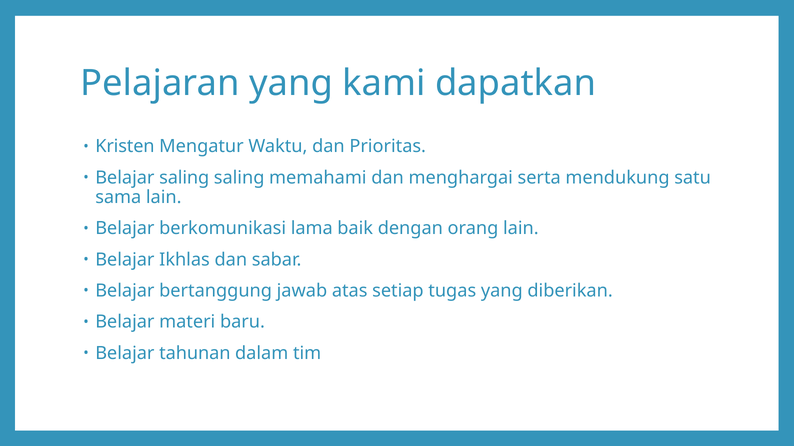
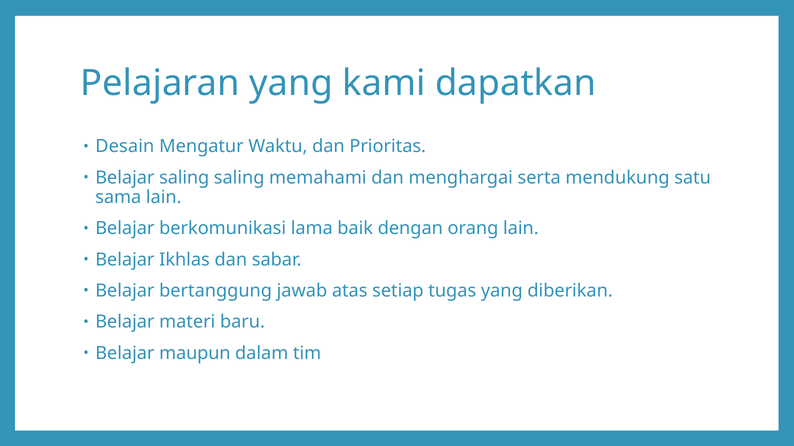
Kristen: Kristen -> Desain
tahunan: tahunan -> maupun
